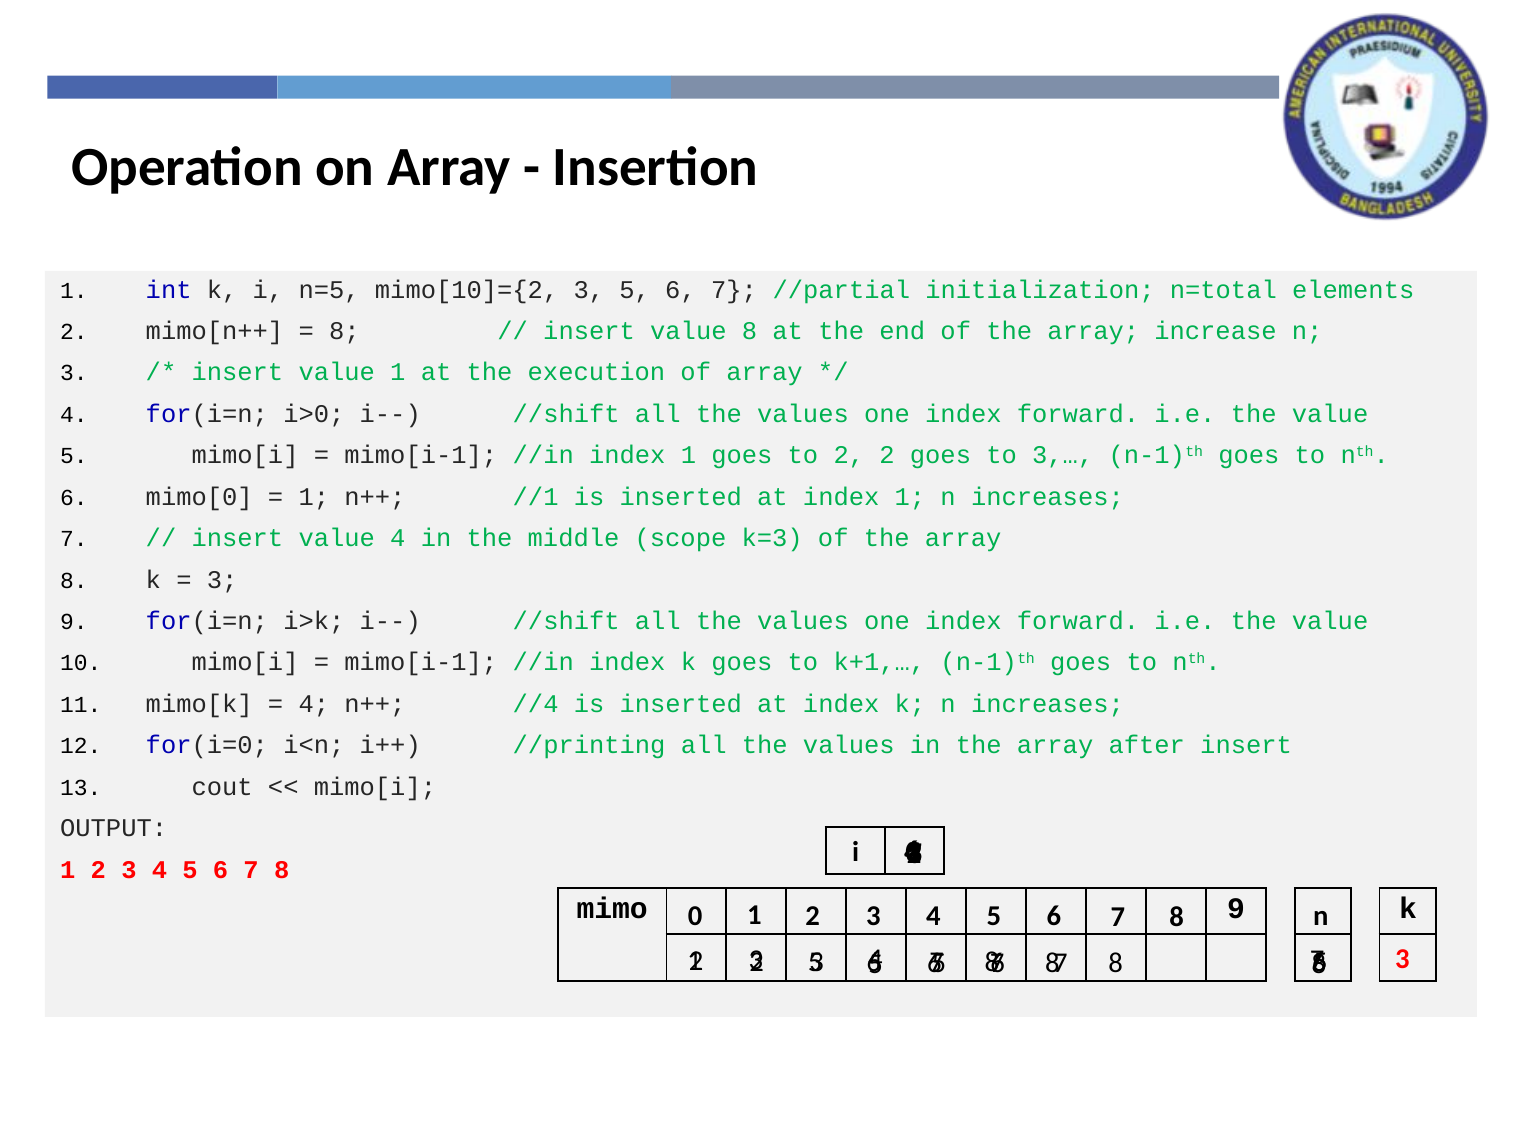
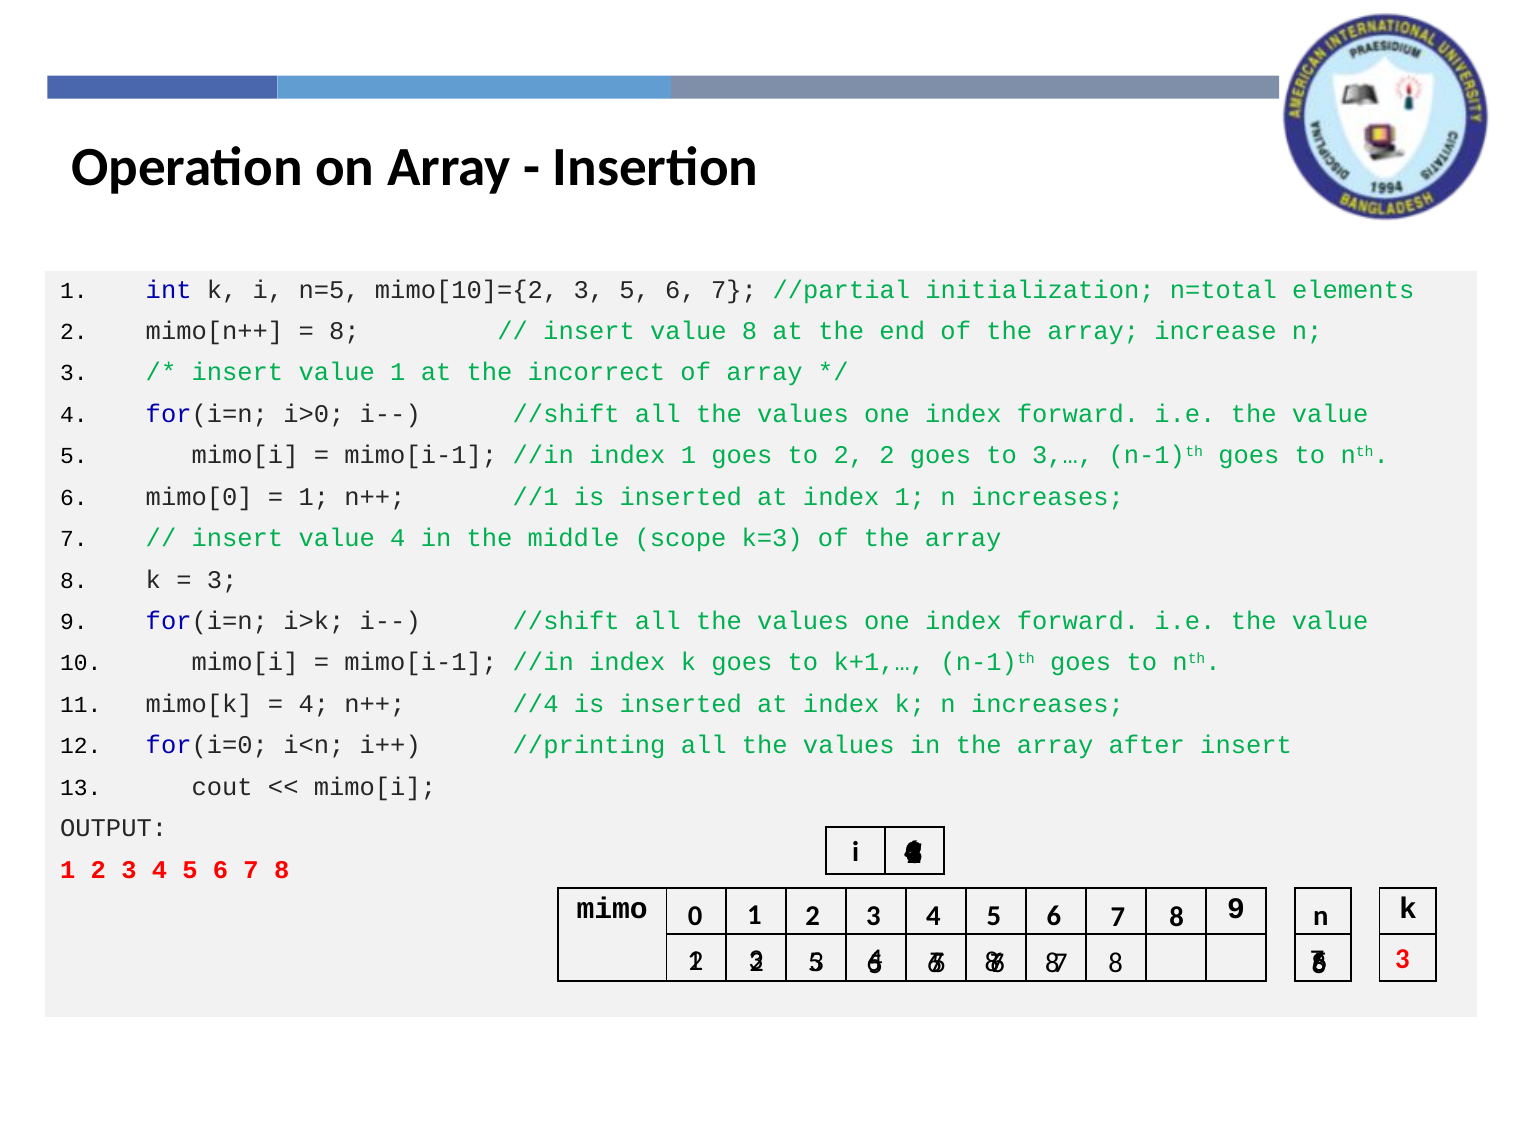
execution: execution -> incorrect
